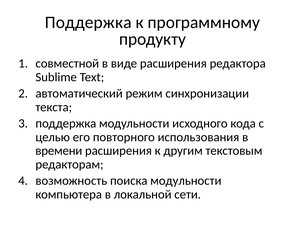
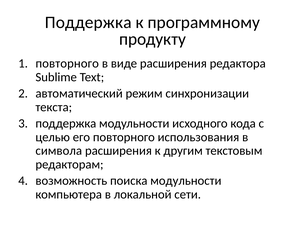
совместной at (67, 63): совместной -> повторного
времени: времени -> символа
